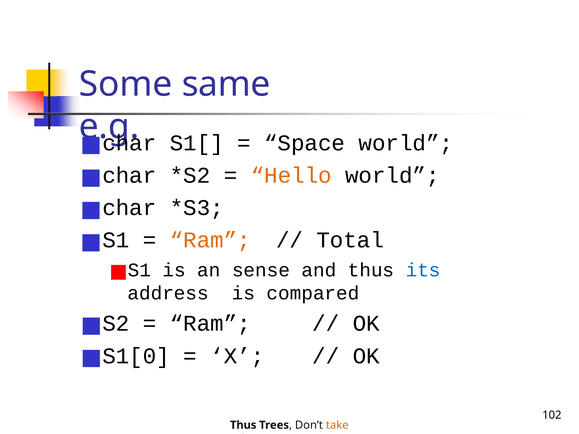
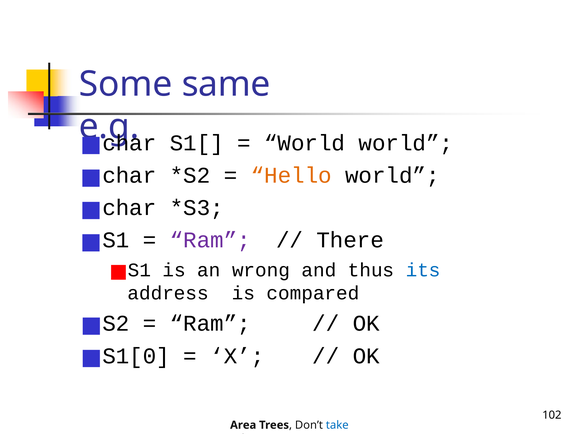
Space at (305, 143): Space -> World
Ram at (210, 240) colour: orange -> purple
Total: Total -> There
sense: sense -> wrong
Thus at (243, 425): Thus -> Area
take colour: orange -> blue
